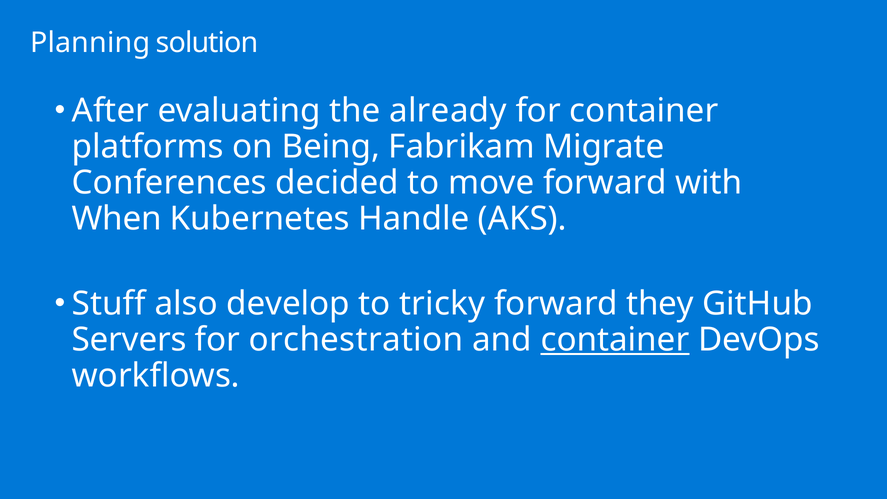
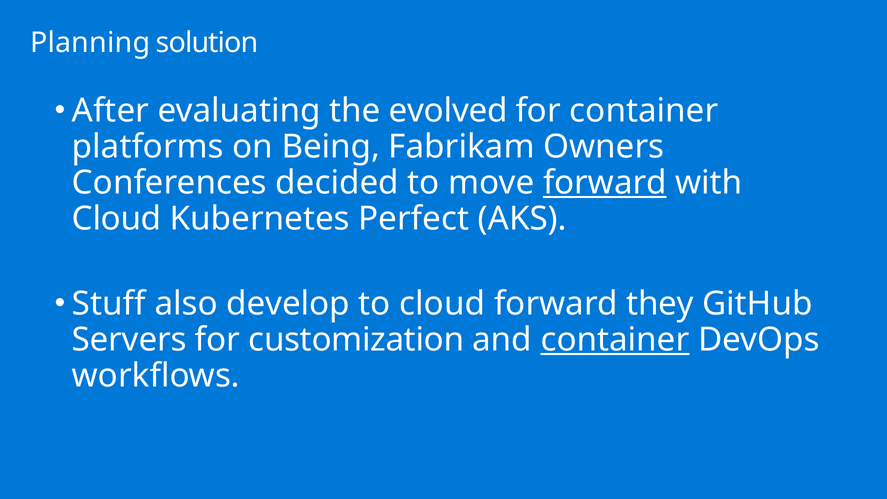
already: already -> evolved
Migrate: Migrate -> Owners
forward at (605, 183) underline: none -> present
When at (117, 219): When -> Cloud
Handle: Handle -> Perfect
to tricky: tricky -> cloud
orchestration: orchestration -> customization
